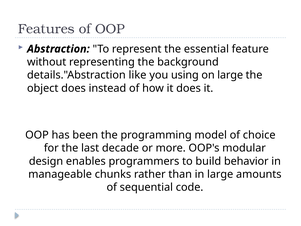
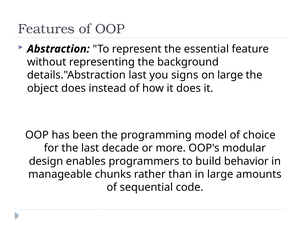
details."Abstraction like: like -> last
using: using -> signs
